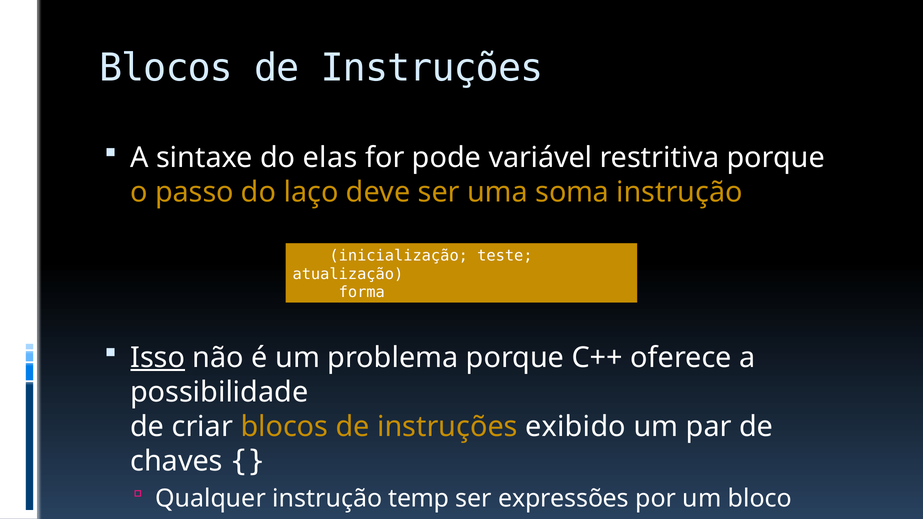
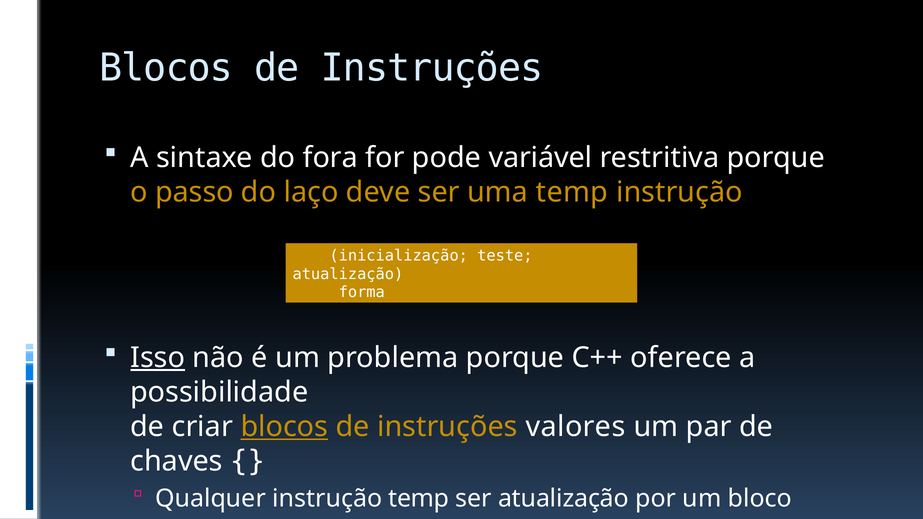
elas: elas -> fora
uma soma: soma -> temp
blocos at (284, 427) underline: none -> present
exibido: exibido -> valores
ser expressões: expressões -> atualização
